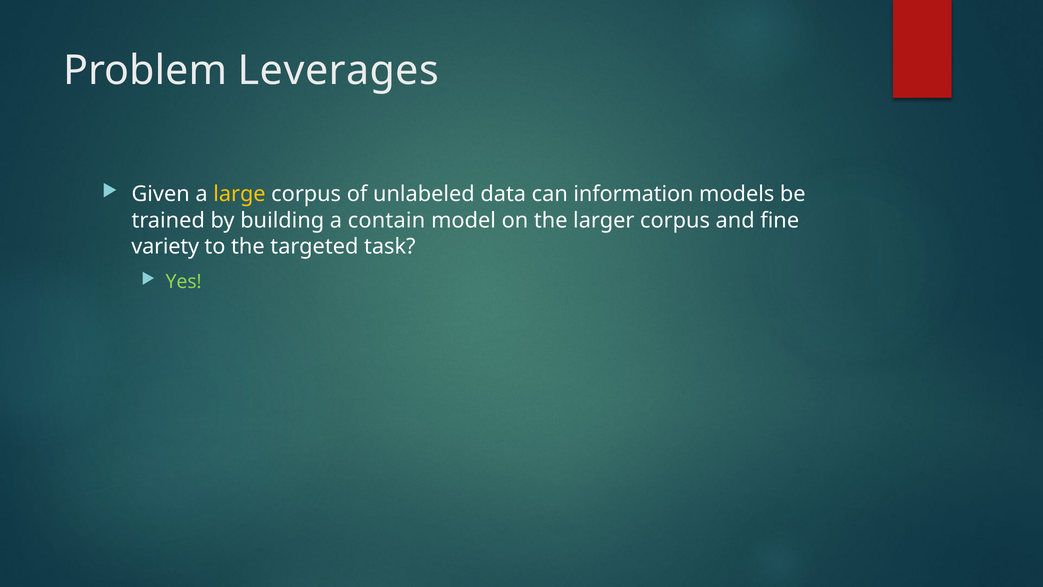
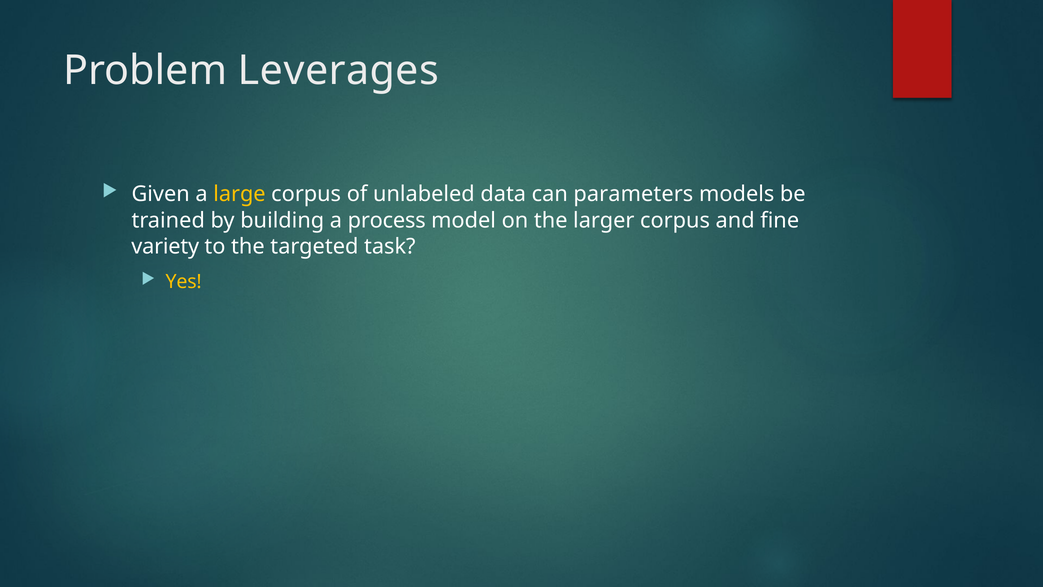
information: information -> parameters
contain: contain -> process
Yes colour: light green -> yellow
